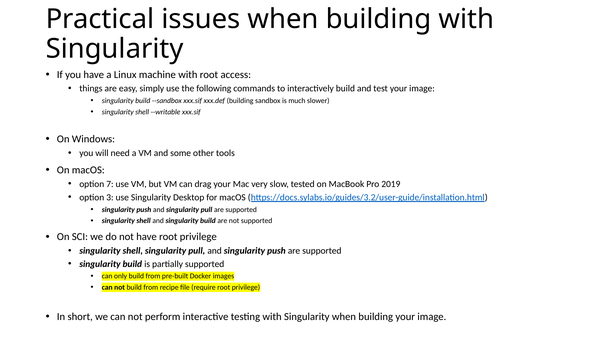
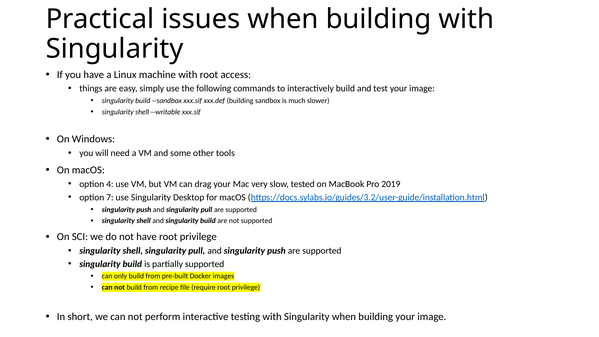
7: 7 -> 4
3: 3 -> 7
